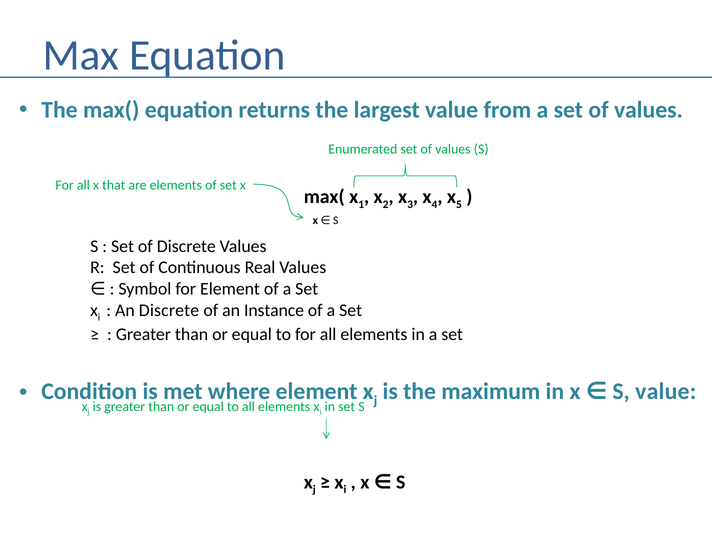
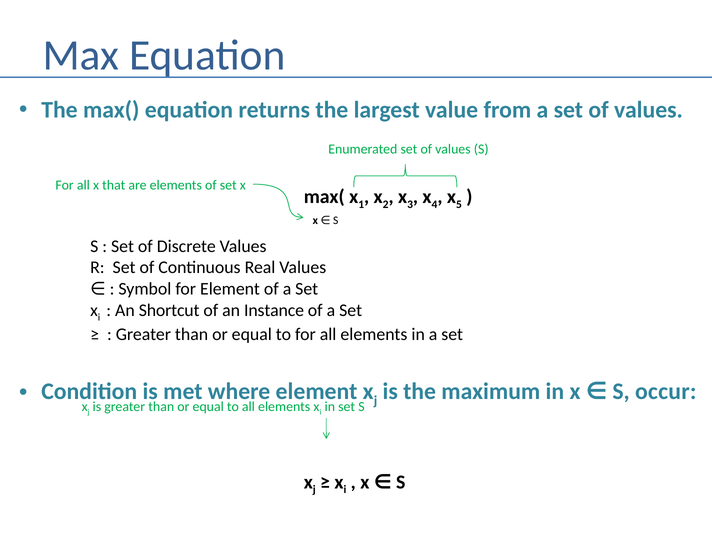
An Discrete: Discrete -> Shortcut
S value: value -> occur
